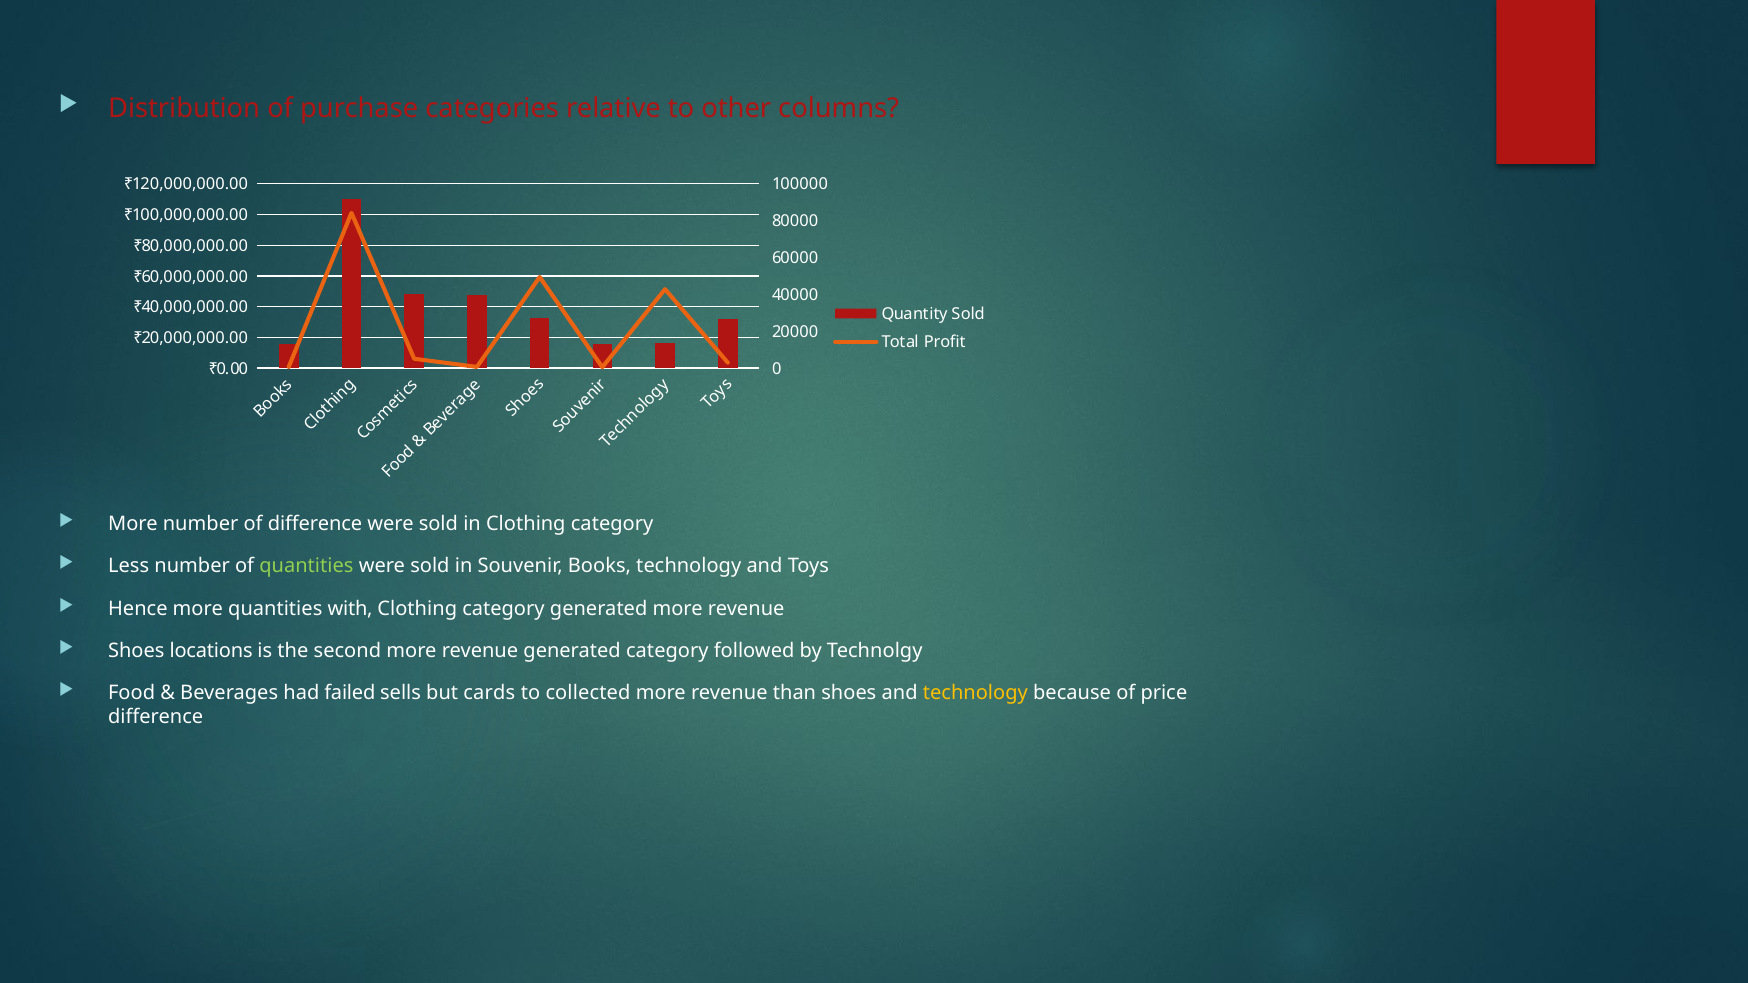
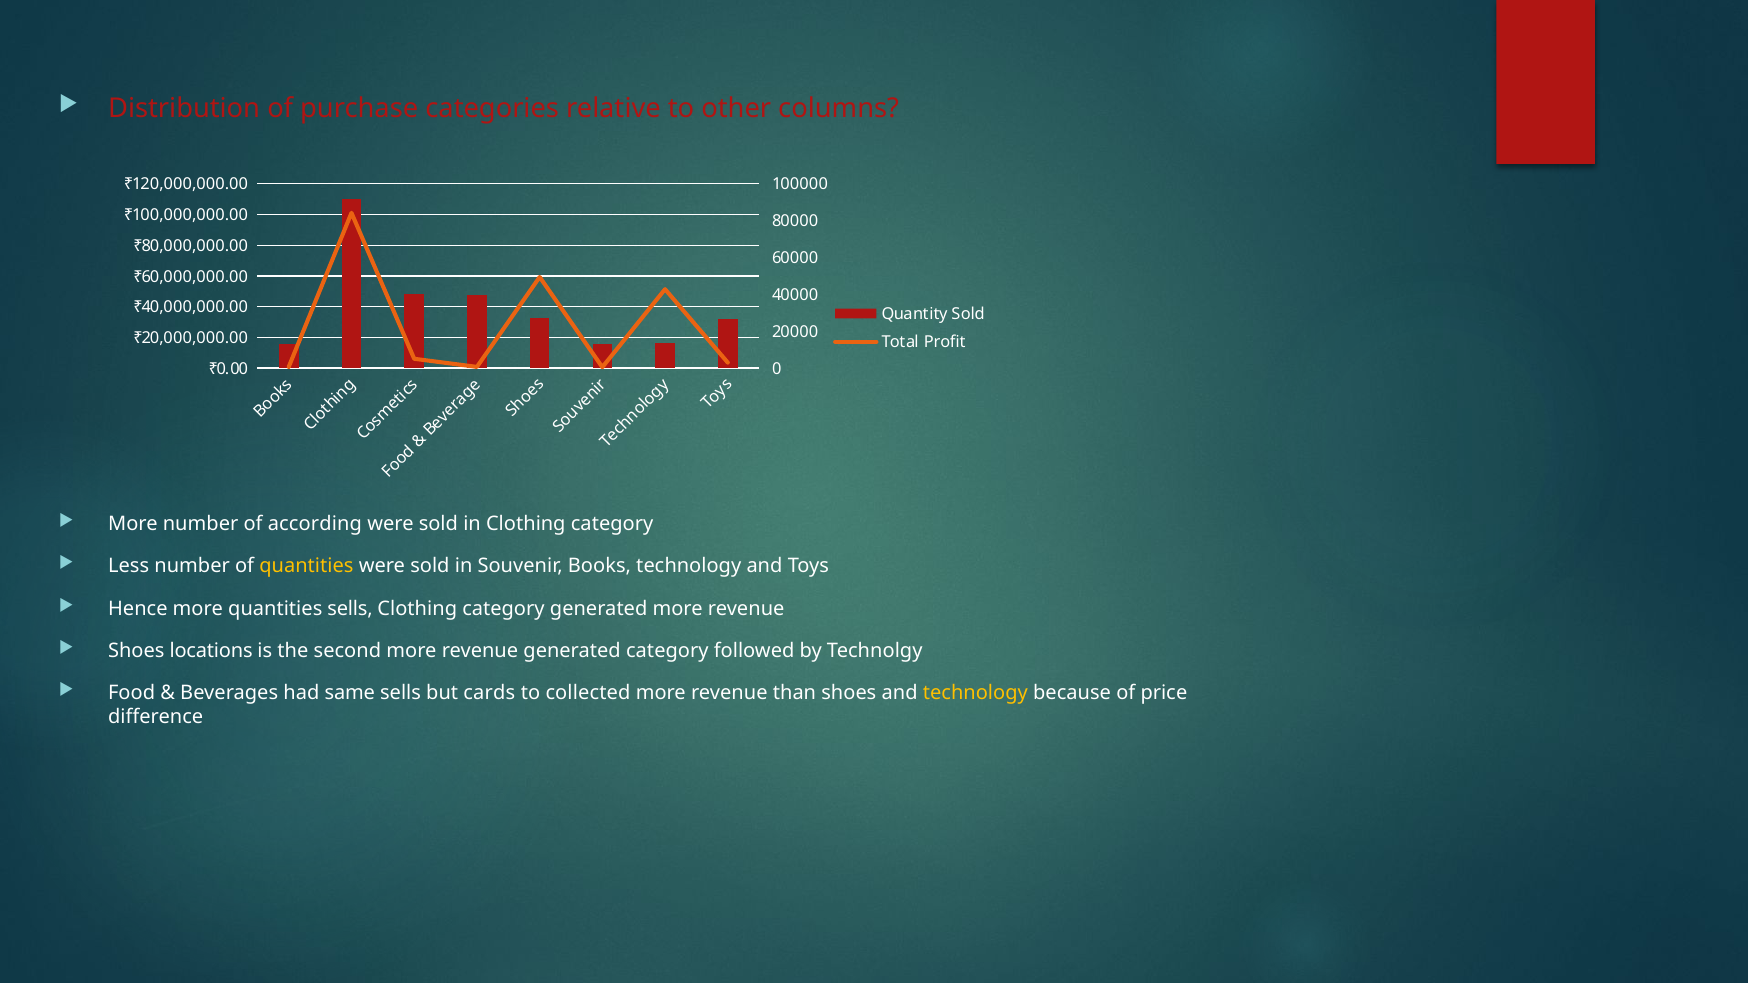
of difference: difference -> according
quantities at (306, 567) colour: light green -> yellow
quantities with: with -> sells
failed: failed -> same
